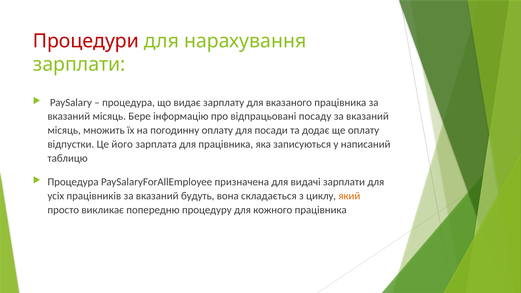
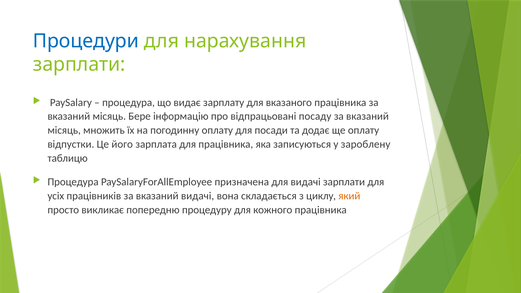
Процедури colour: red -> blue
написаний: написаний -> зароблену
вказаний будуть: будуть -> видачі
